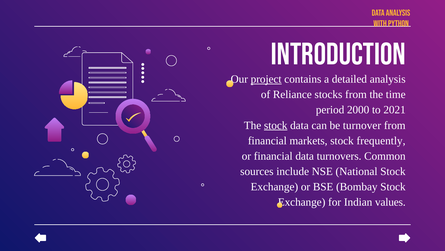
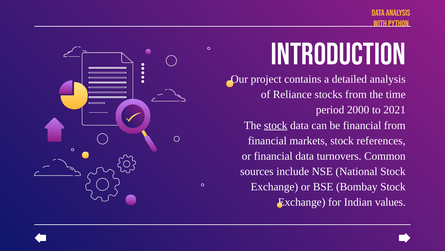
project underline: present -> none
be turnover: turnover -> financial
frequently: frequently -> references
